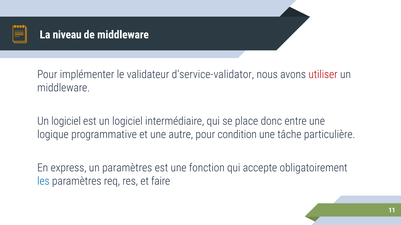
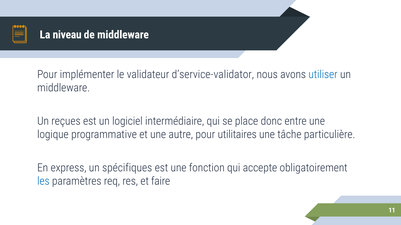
utiliser colour: red -> blue
logiciel at (66, 121): logiciel -> reçues
condition: condition -> utilitaires
un paramètres: paramètres -> spécifiques
